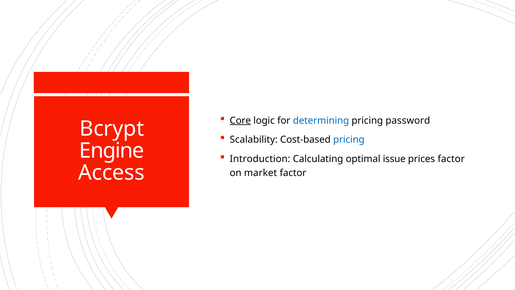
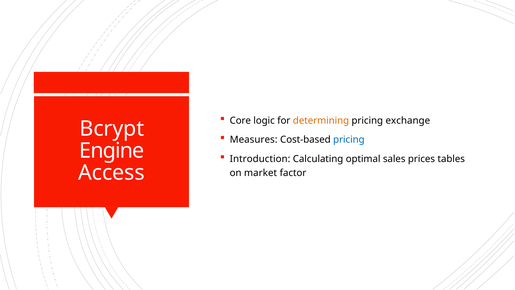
Core underline: present -> none
determining colour: blue -> orange
password: password -> exchange
Scalability: Scalability -> Measures
issue: issue -> sales
prices factor: factor -> tables
